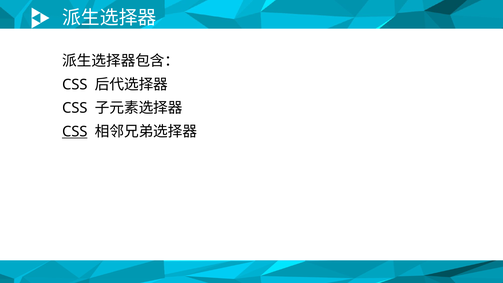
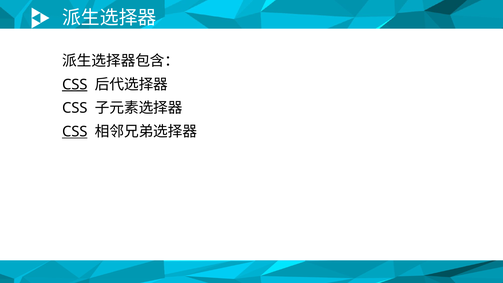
CSS at (75, 84) underline: none -> present
